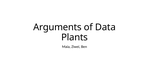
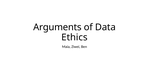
Plants: Plants -> Ethics
